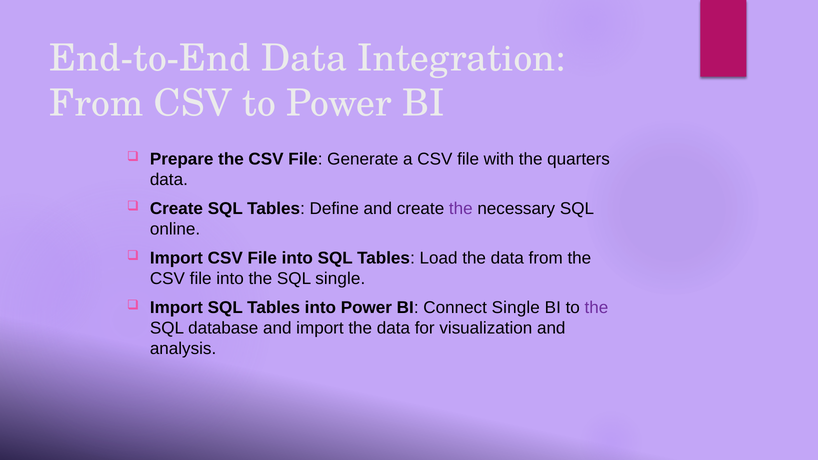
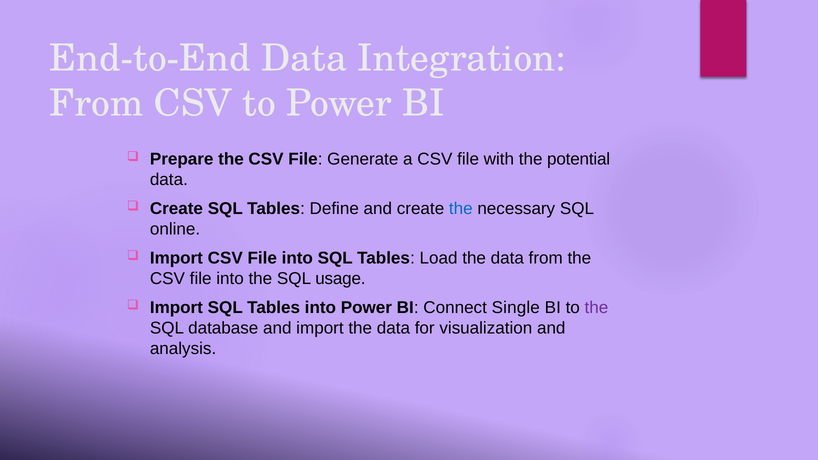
quarters: quarters -> potential
the at (461, 209) colour: purple -> blue
SQL single: single -> usage
